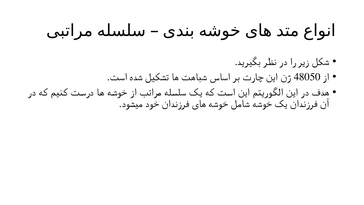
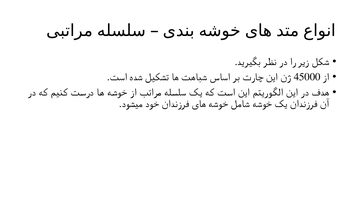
48050: 48050 -> 45000
